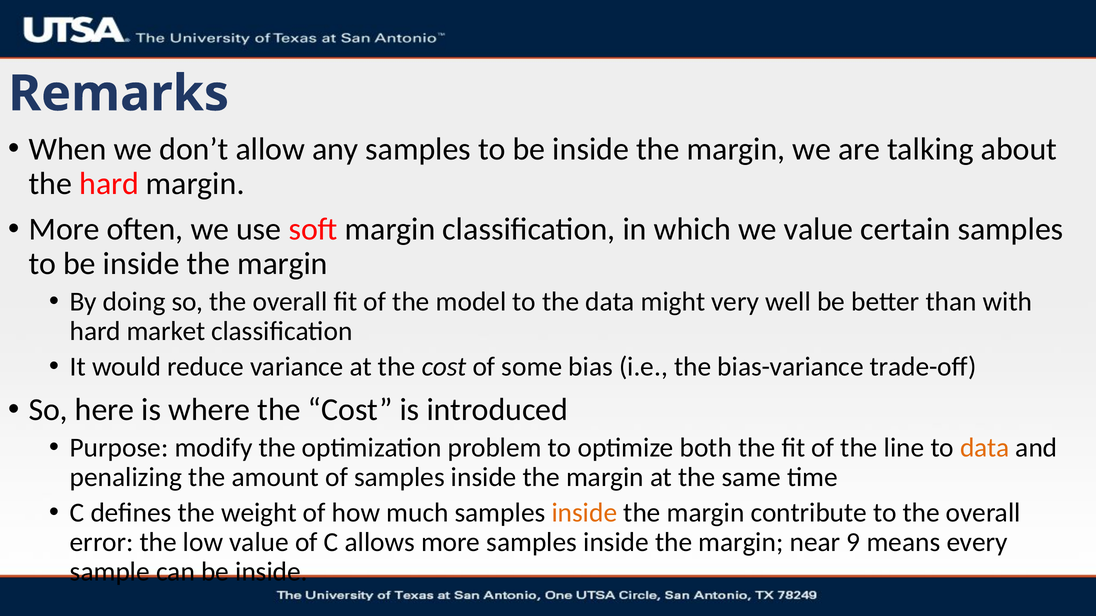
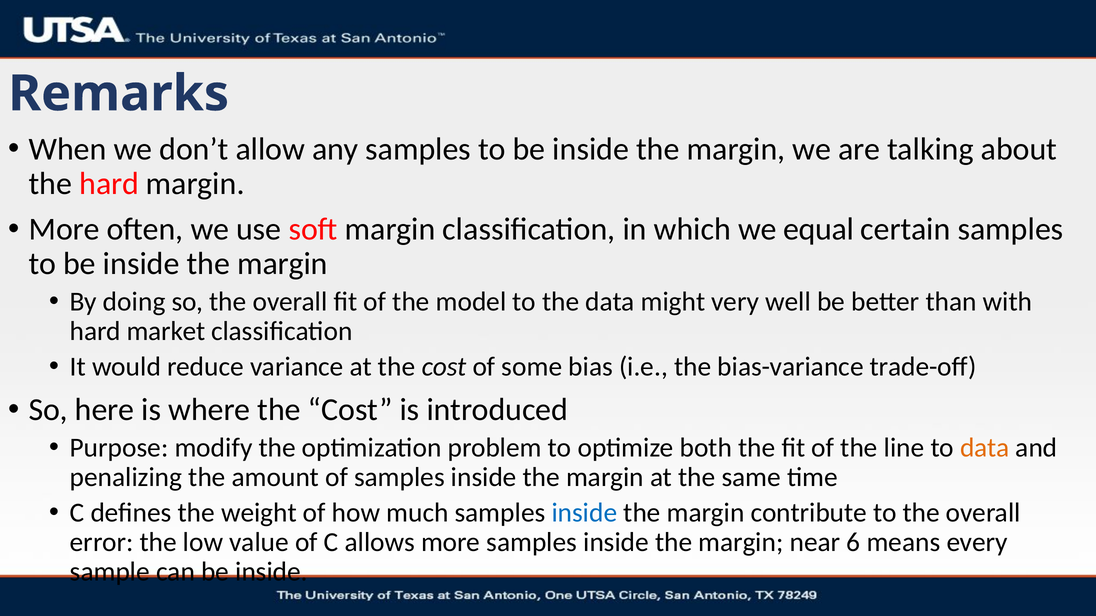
we value: value -> equal
inside at (584, 513) colour: orange -> blue
9: 9 -> 6
